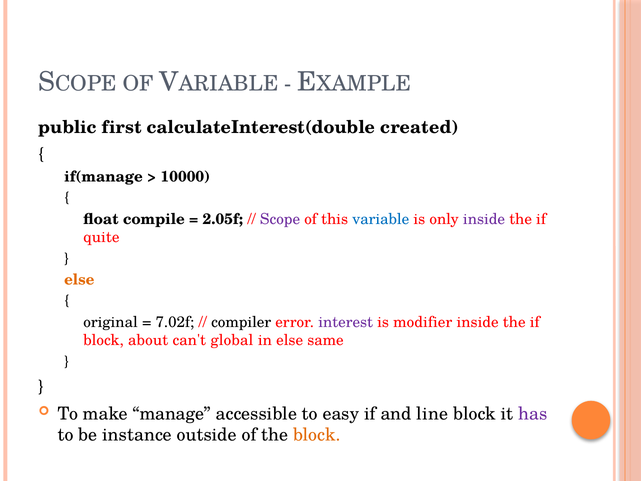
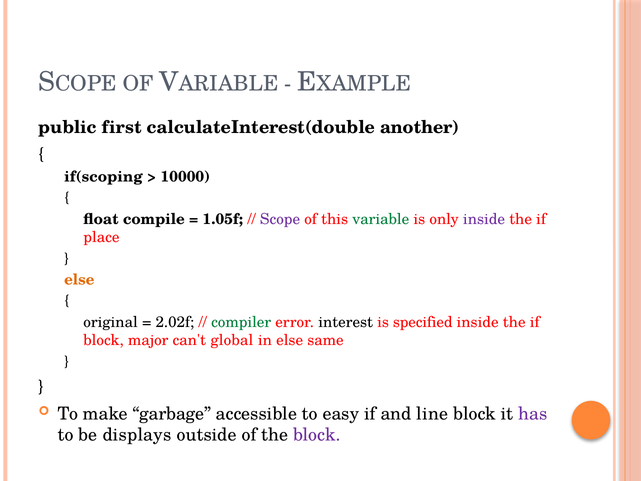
created: created -> another
if(manage: if(manage -> if(scoping
2.05f: 2.05f -> 1.05f
variable colour: blue -> green
quite: quite -> place
7.02f: 7.02f -> 2.02f
compiler colour: black -> green
interest colour: purple -> black
modifier: modifier -> specified
about: about -> major
manage: manage -> garbage
instance: instance -> displays
block at (317, 435) colour: orange -> purple
